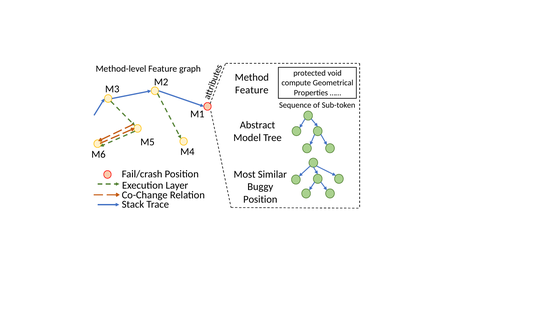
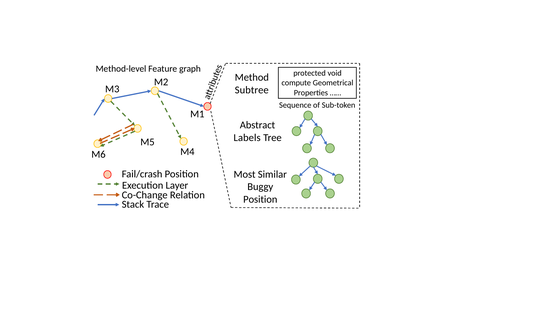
Feature at (252, 90): Feature -> Subtree
Model: Model -> Labels
